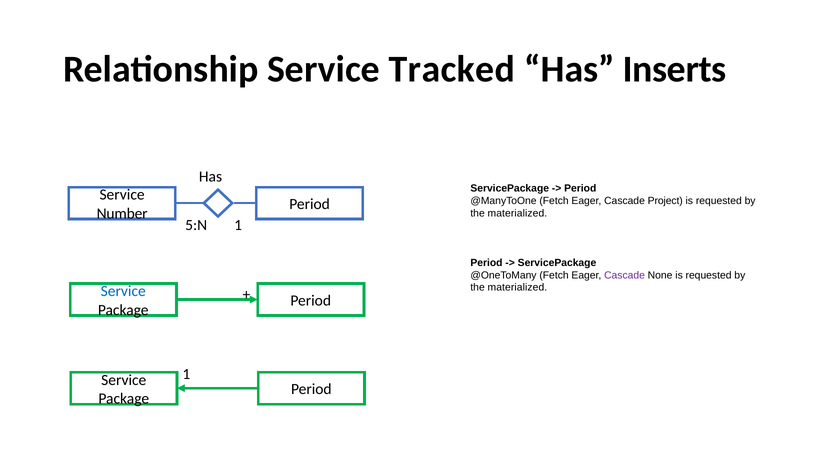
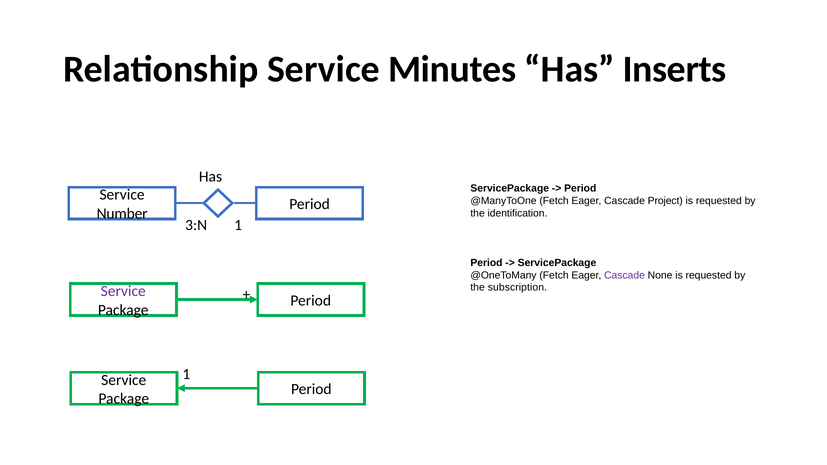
Tracked: Tracked -> Minutes
materialized at (517, 213): materialized -> identification
5:N: 5:N -> 3:N
materialized at (517, 288): materialized -> subscription
Service at (123, 291) colour: blue -> purple
